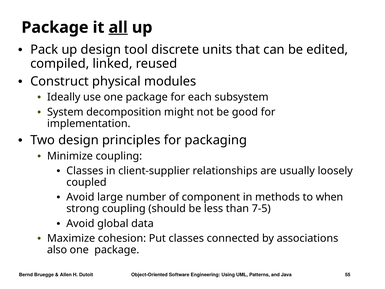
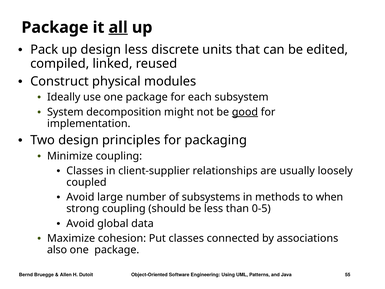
design tool: tool -> less
good underline: none -> present
component: component -> subsystems
7-5: 7-5 -> 0-5
